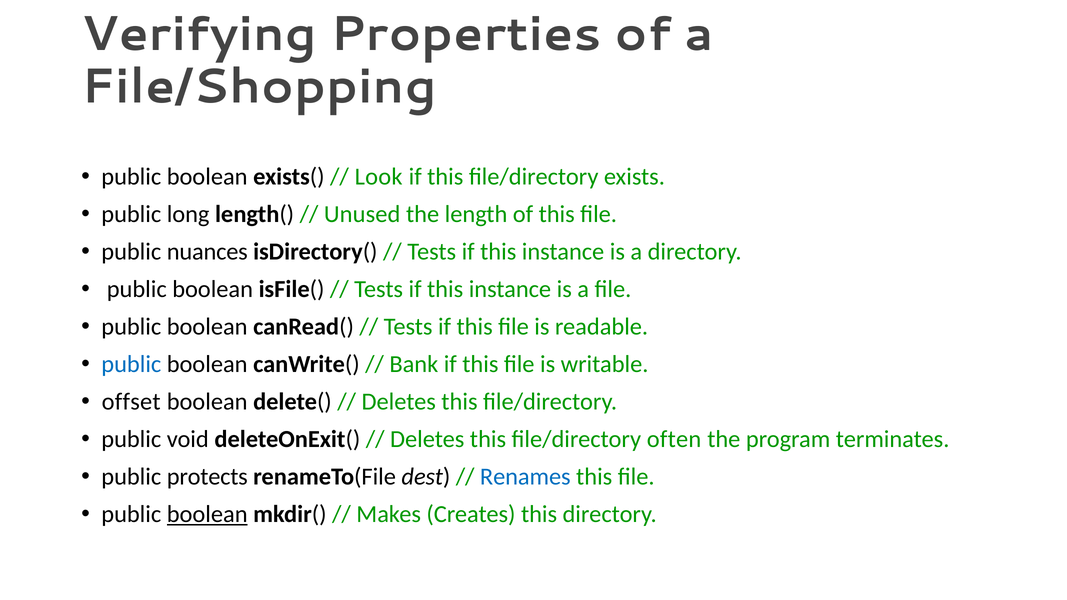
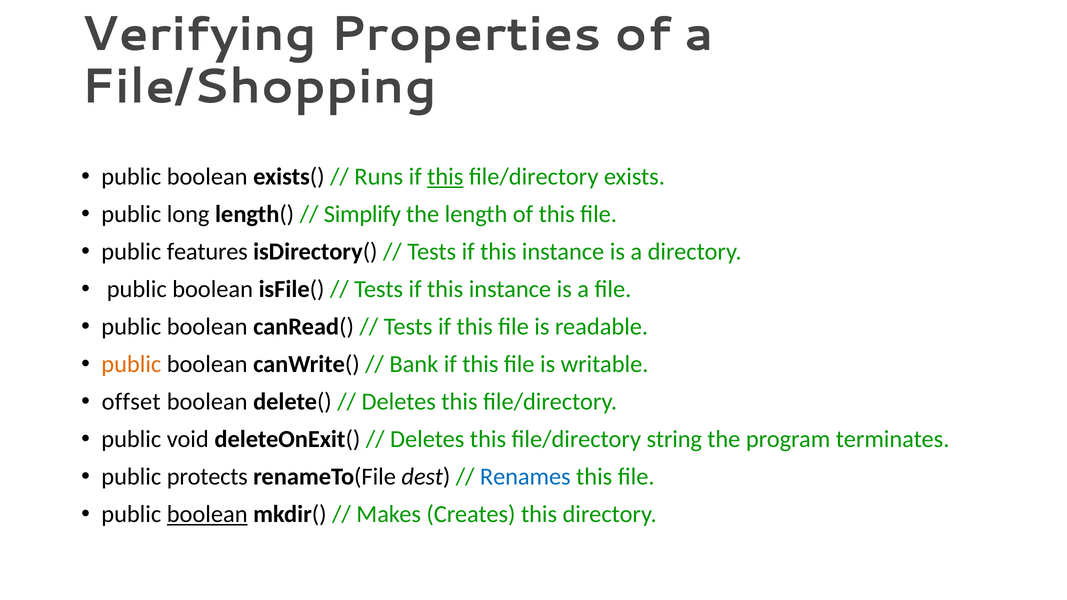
Look: Look -> Runs
this at (445, 177) underline: none -> present
Unused: Unused -> Simplify
nuances: nuances -> features
public at (131, 364) colour: blue -> orange
often: often -> string
